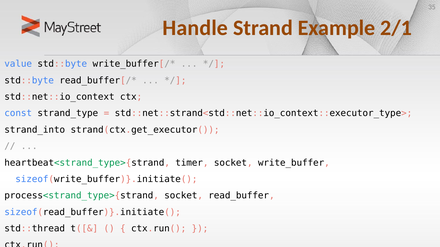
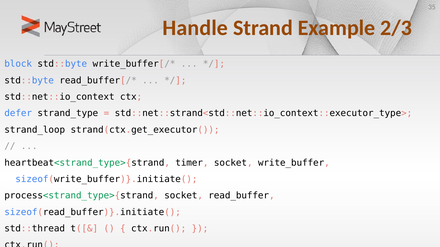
2/1: 2/1 -> 2/3
value: value -> block
const: const -> defer
strand_into: strand_into -> strand_loop
